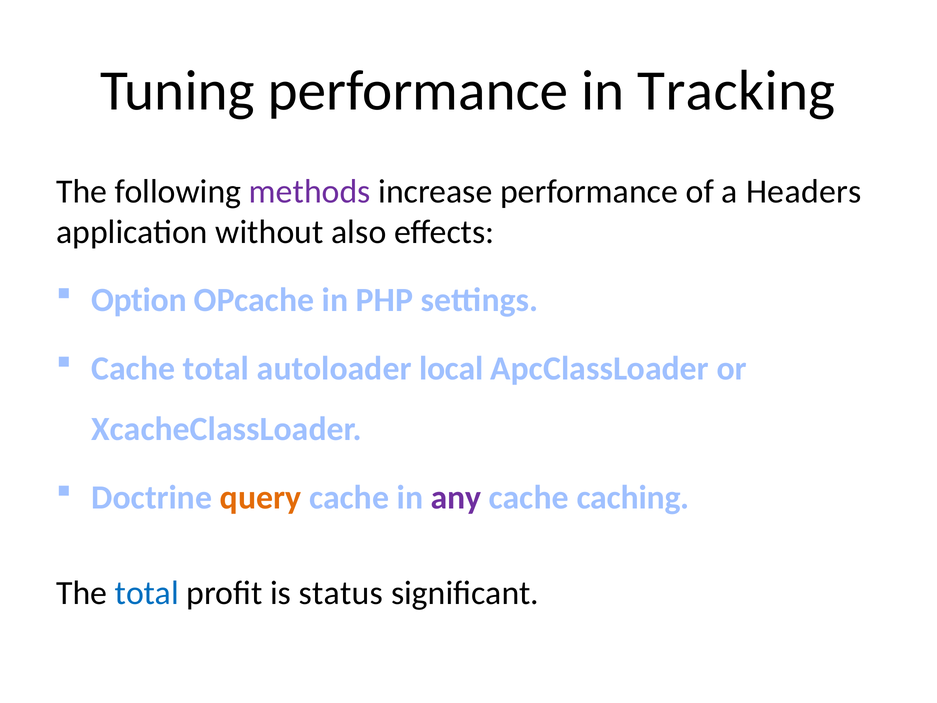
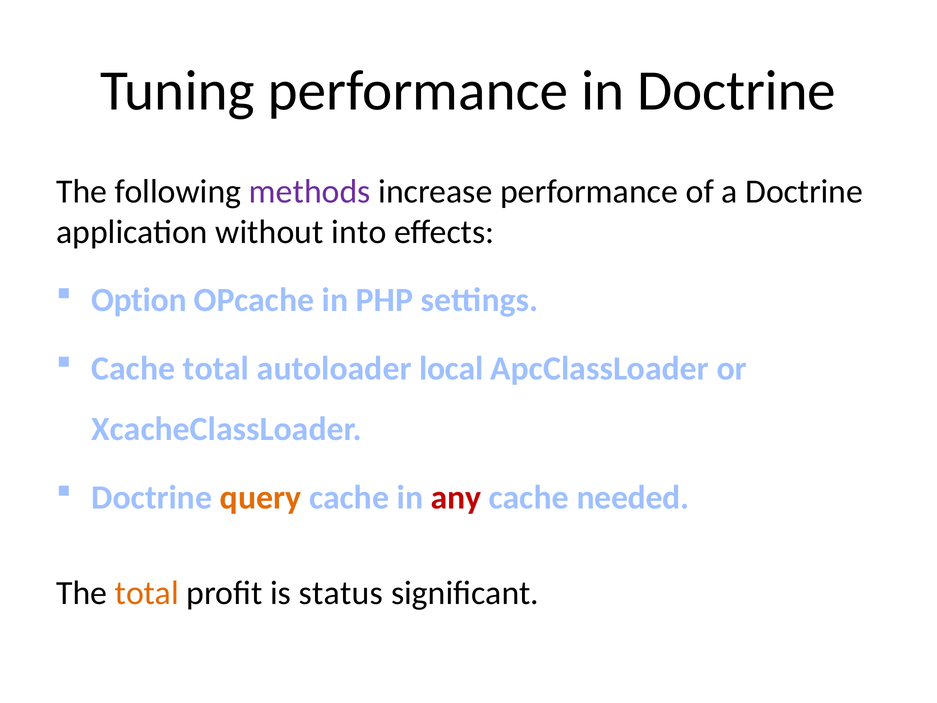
in Tracking: Tracking -> Doctrine
a Headers: Headers -> Doctrine
also: also -> into
any colour: purple -> red
caching: caching -> needed
total at (147, 593) colour: blue -> orange
